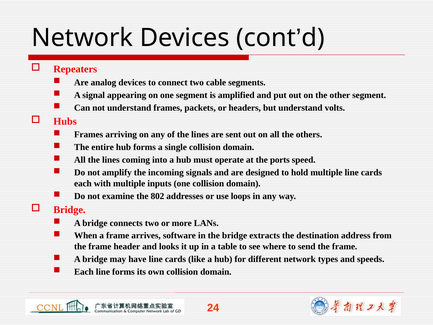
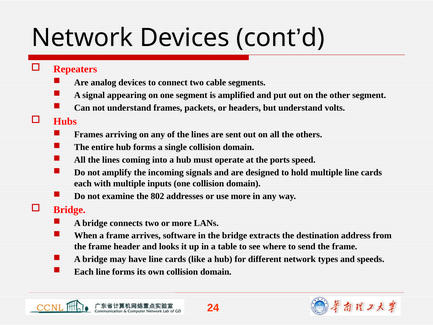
use loops: loops -> more
